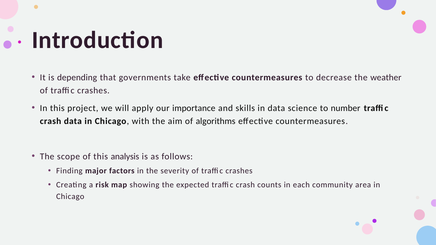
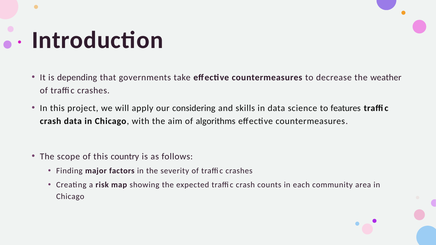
importance: importance -> considering
number: number -> features
analysis: analysis -> country
